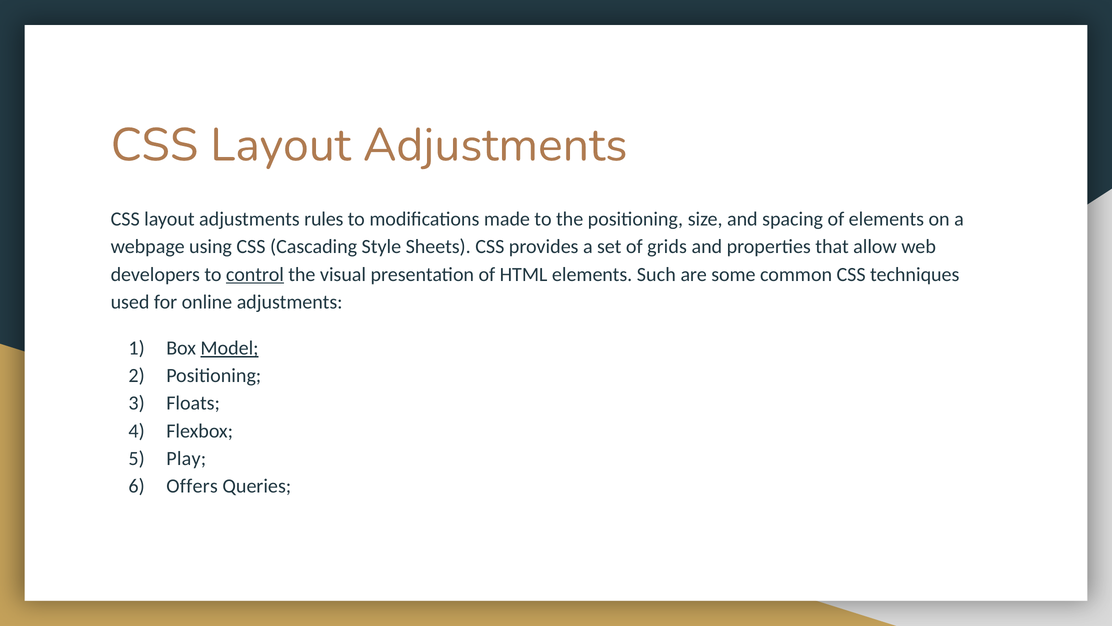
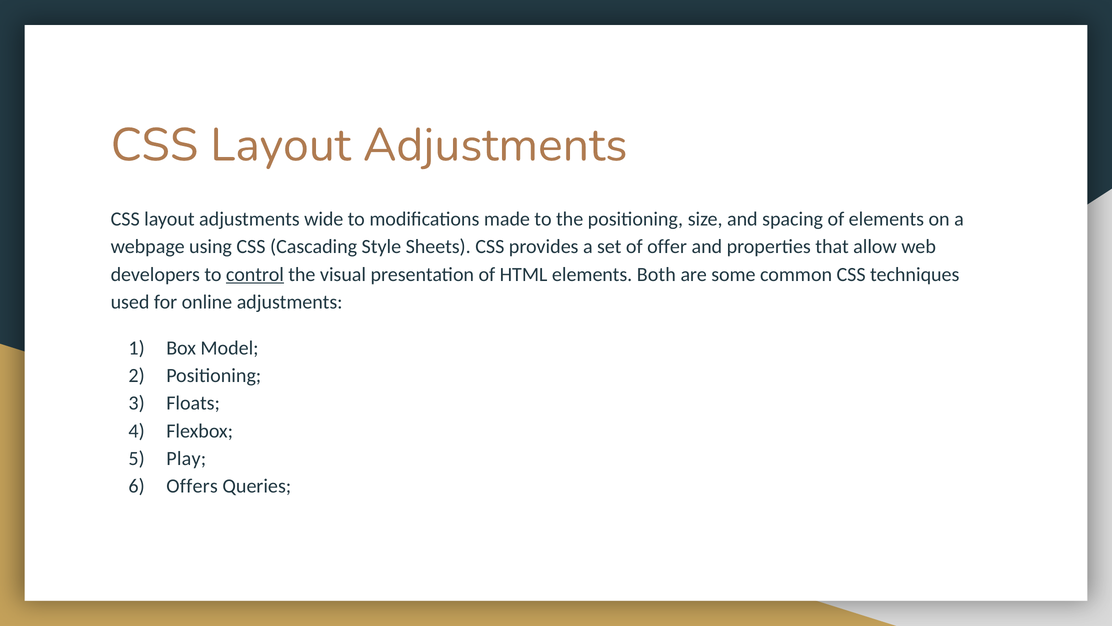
rules: rules -> wide
grids: grids -> offer
Such: Such -> Both
Model underline: present -> none
